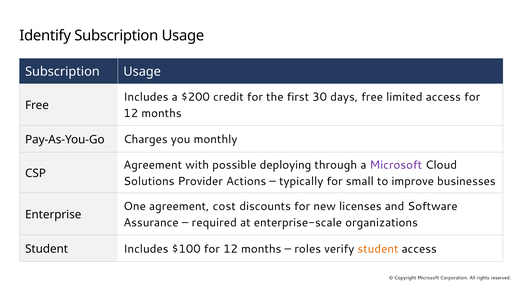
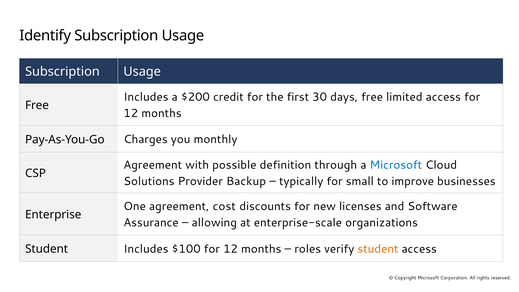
deploying: deploying -> definition
Microsoft at (396, 165) colour: purple -> blue
Actions: Actions -> Backup
required: required -> allowing
